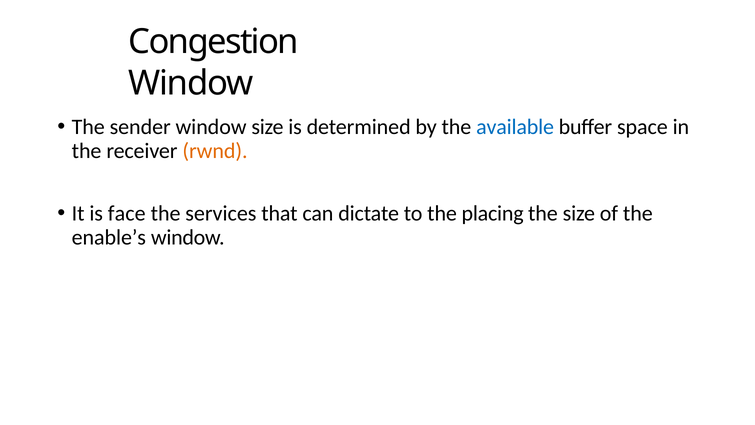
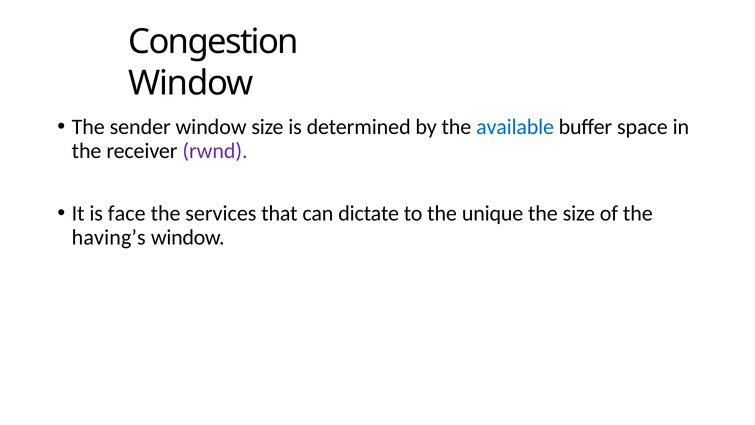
rwnd colour: orange -> purple
placing: placing -> unique
enable’s: enable’s -> having’s
